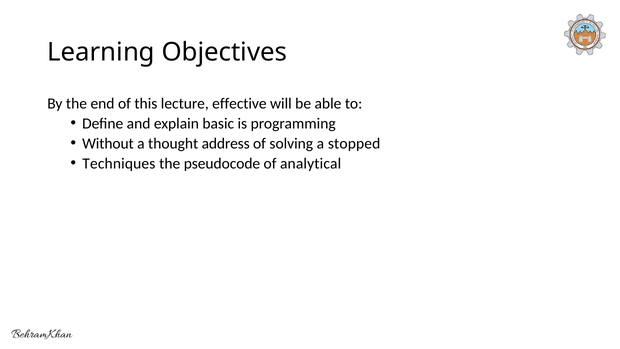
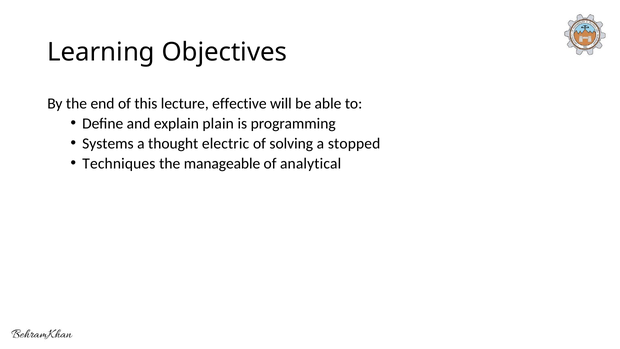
basic: basic -> plain
Without: Without -> Systems
address: address -> electric
pseudocode: pseudocode -> manageable
